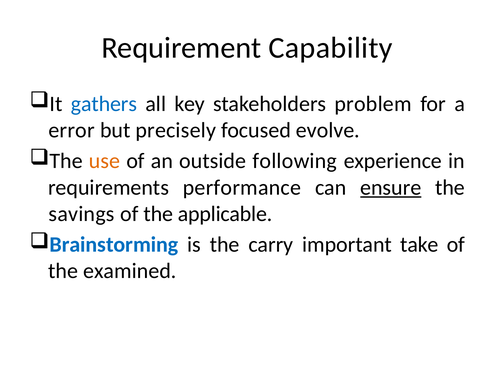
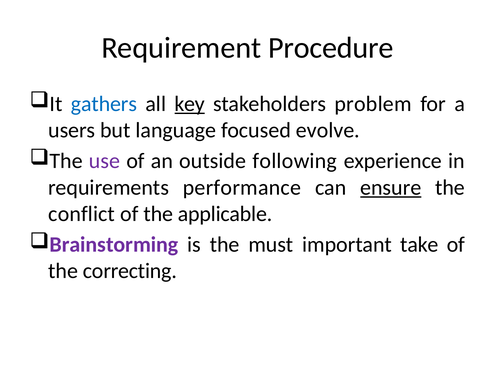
Capability: Capability -> Procedure
key underline: none -> present
error: error -> users
precisely: precisely -> language
use colour: orange -> purple
savings: savings -> conflict
Brainstorming colour: blue -> purple
carry: carry -> must
examined: examined -> correcting
